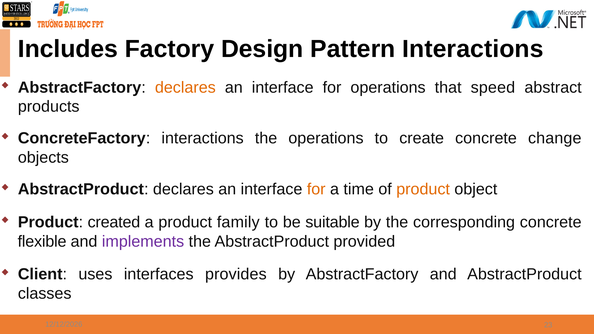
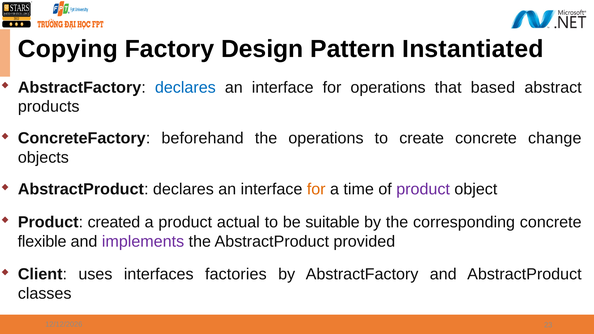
Includes: Includes -> Copying
Pattern Interactions: Interactions -> Instantiated
declares at (185, 87) colour: orange -> blue
speed: speed -> based
ConcreteFactory interactions: interactions -> beforehand
product at (423, 189) colour: orange -> purple
family: family -> actual
provides: provides -> factories
